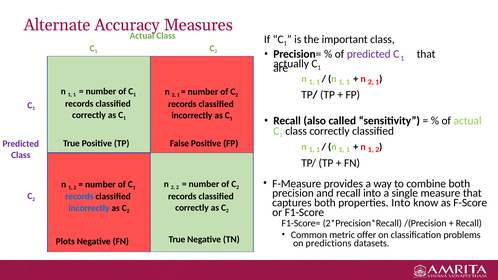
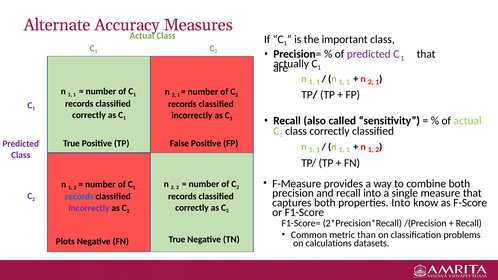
incorrectly at (89, 208) colour: blue -> purple
offer: offer -> than
predictions: predictions -> calculations
